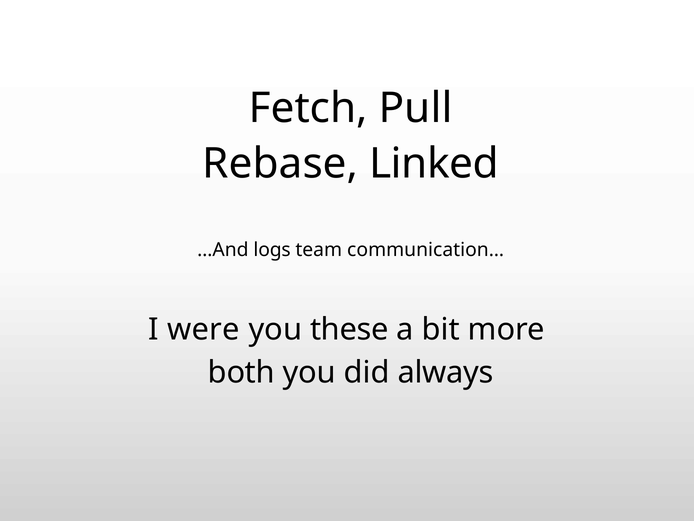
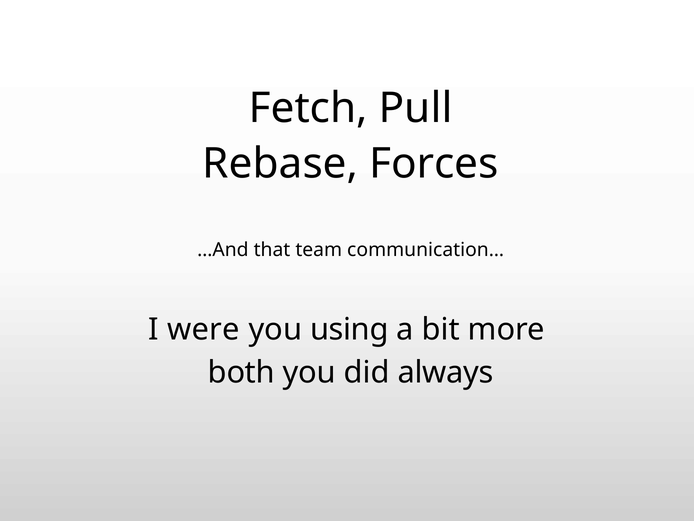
Linked: Linked -> Forces
logs: logs -> that
these: these -> using
